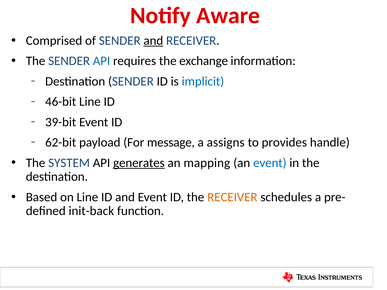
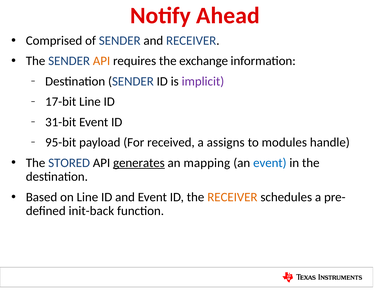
Aware: Aware -> Ahead
and at (153, 41) underline: present -> none
API at (102, 61) colour: blue -> orange
implicit colour: blue -> purple
46-bit: 46-bit -> 17-bit
39-bit: 39-bit -> 31-bit
62-bit: 62-bit -> 95-bit
message: message -> received
provides: provides -> modules
SYSTEM: SYSTEM -> STORED
